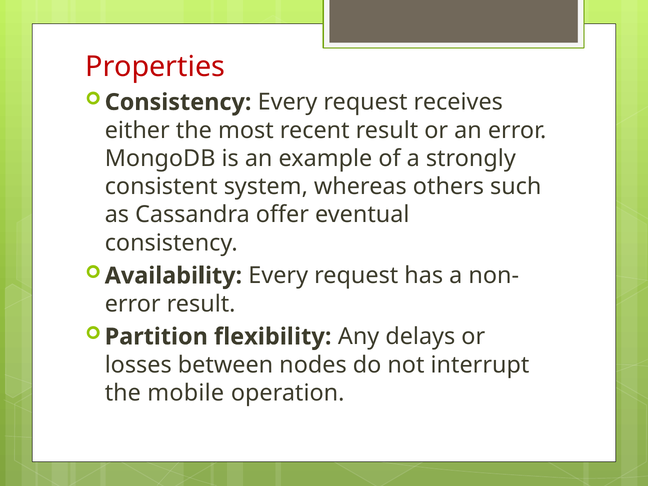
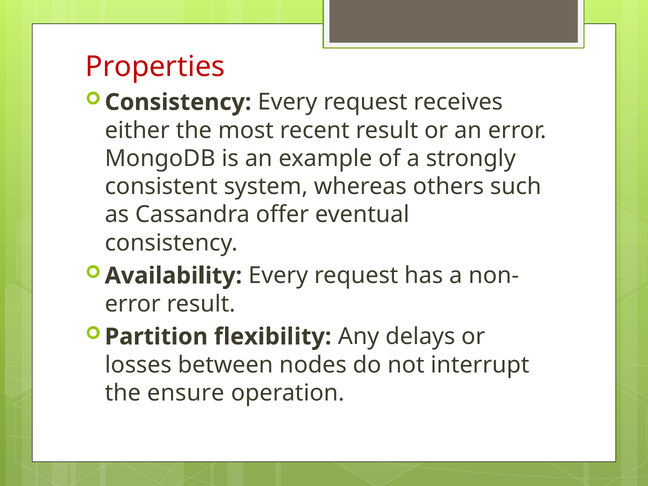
mobile: mobile -> ensure
